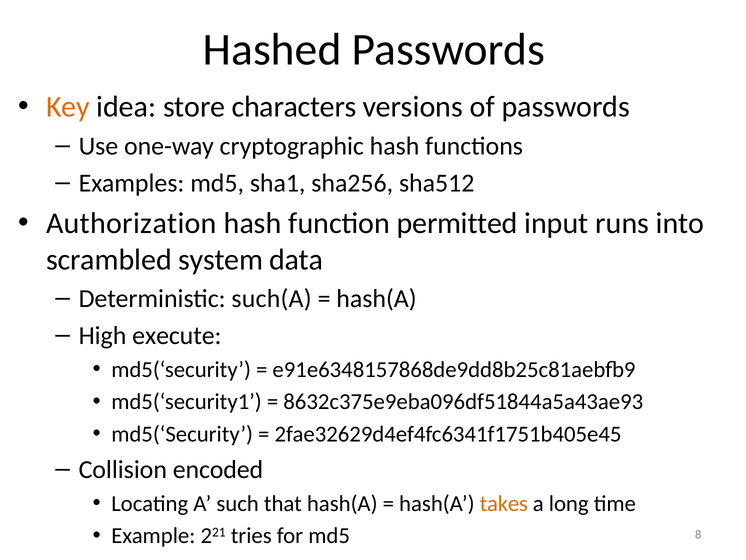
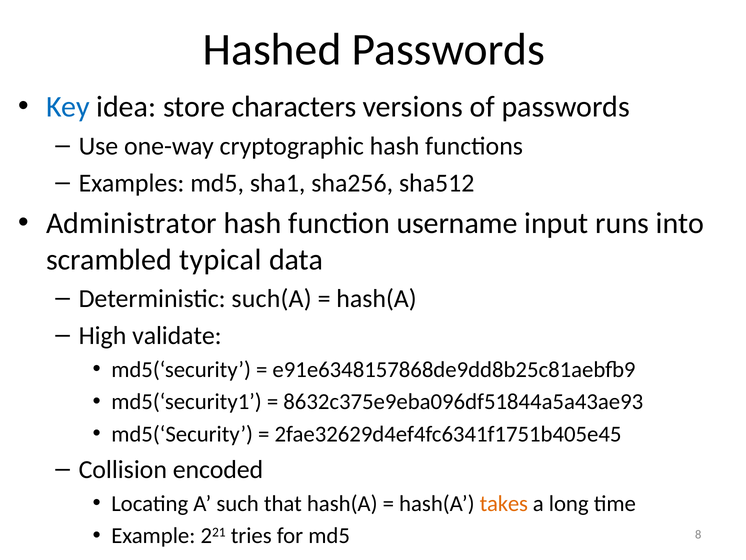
Key colour: orange -> blue
Authorization: Authorization -> Administrator
permitted: permitted -> username
system: system -> typical
execute: execute -> validate
